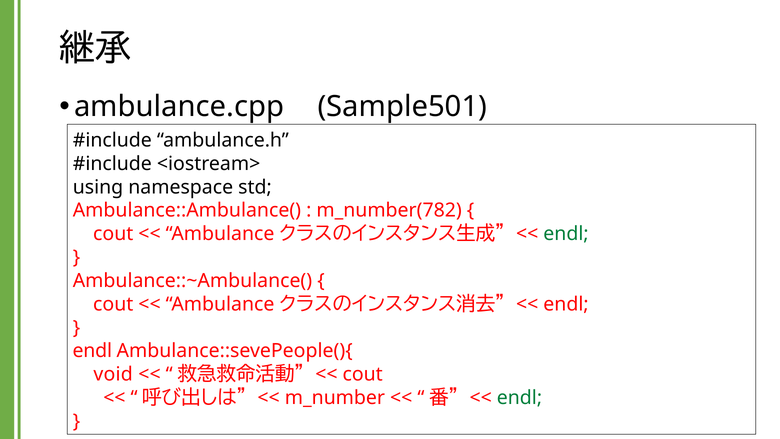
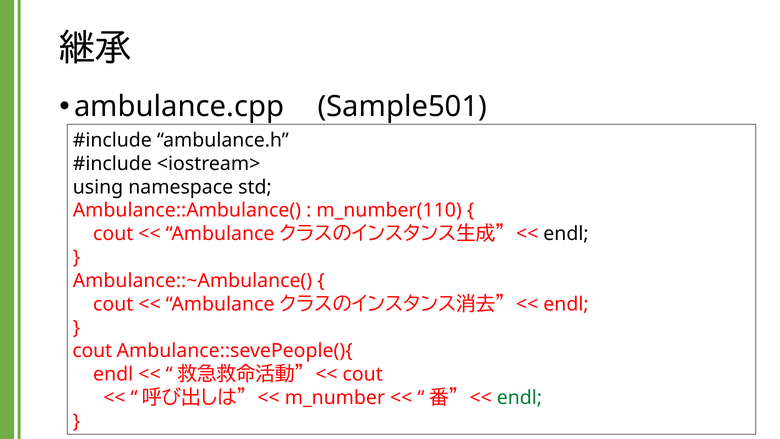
m_number(782: m_number(782 -> m_number(110
endl at (566, 234) colour: green -> black
endl at (92, 351): endl -> cout
void at (113, 374): void -> endl
